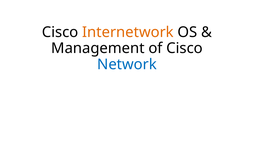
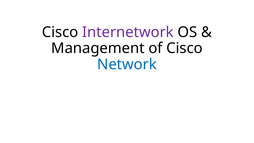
Internetwork colour: orange -> purple
